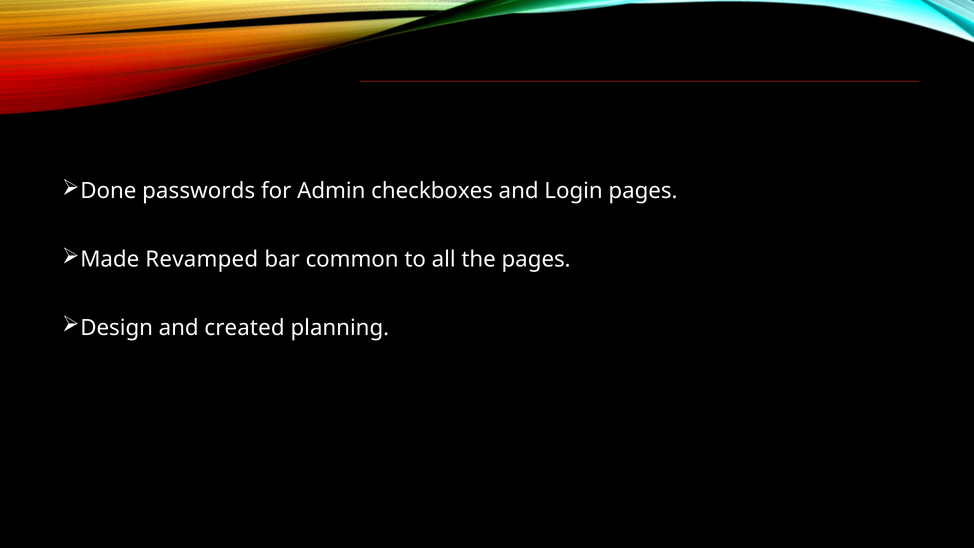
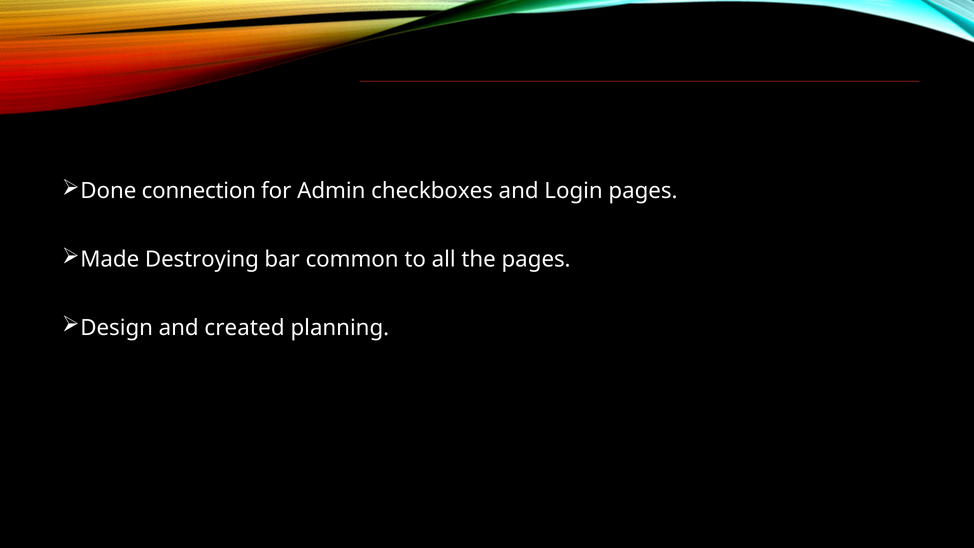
passwords: passwords -> connection
Revamped: Revamped -> Destroying
